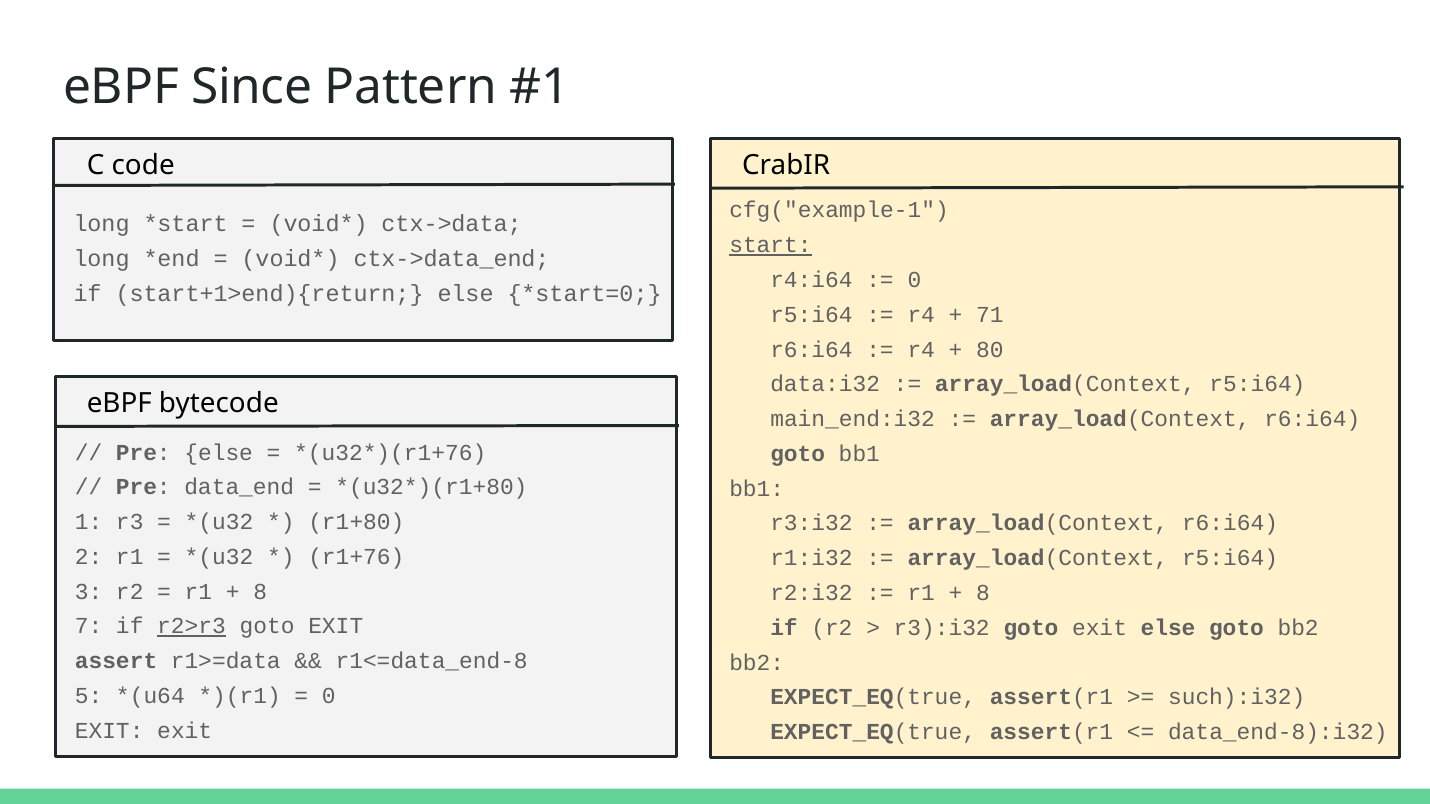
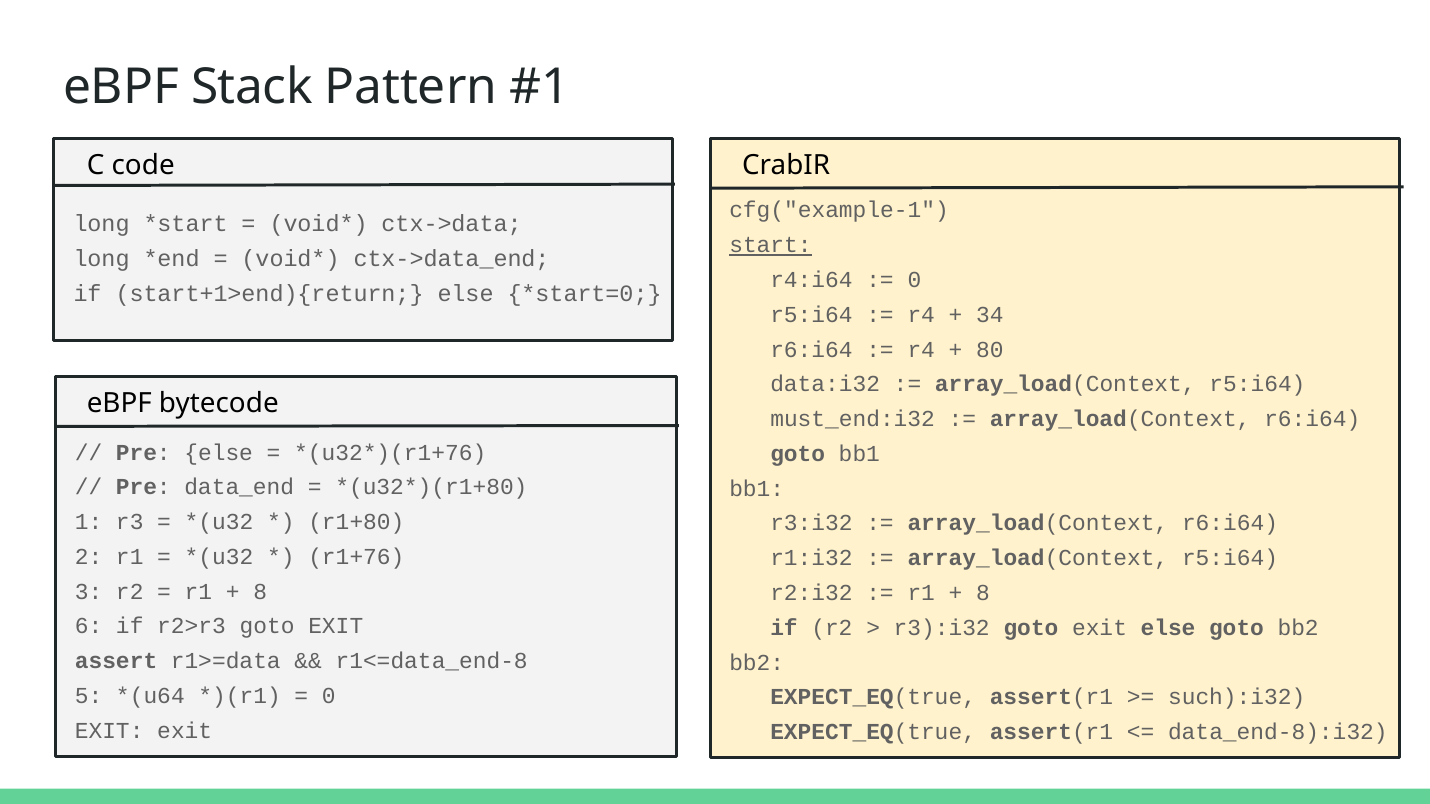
Since: Since -> Stack
71: 71 -> 34
main_end:i32: main_end:i32 -> must_end:i32
7: 7 -> 6
r2>r3 underline: present -> none
